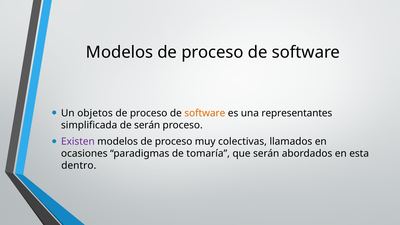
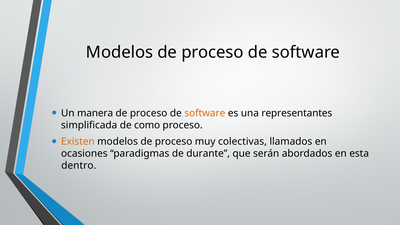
objetos: objetos -> manera
de serán: serán -> como
Existen colour: purple -> orange
tomaría: tomaría -> durante
